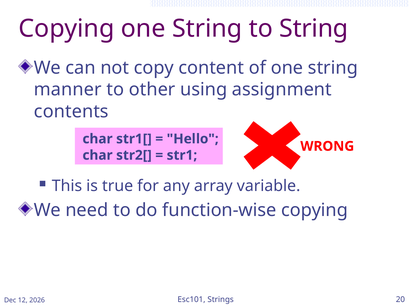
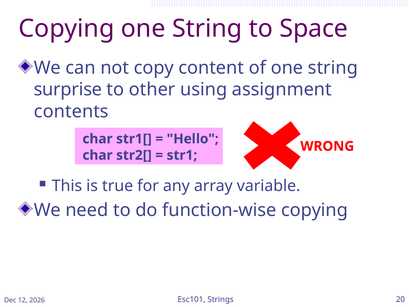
to String: String -> Space
manner: manner -> surprise
